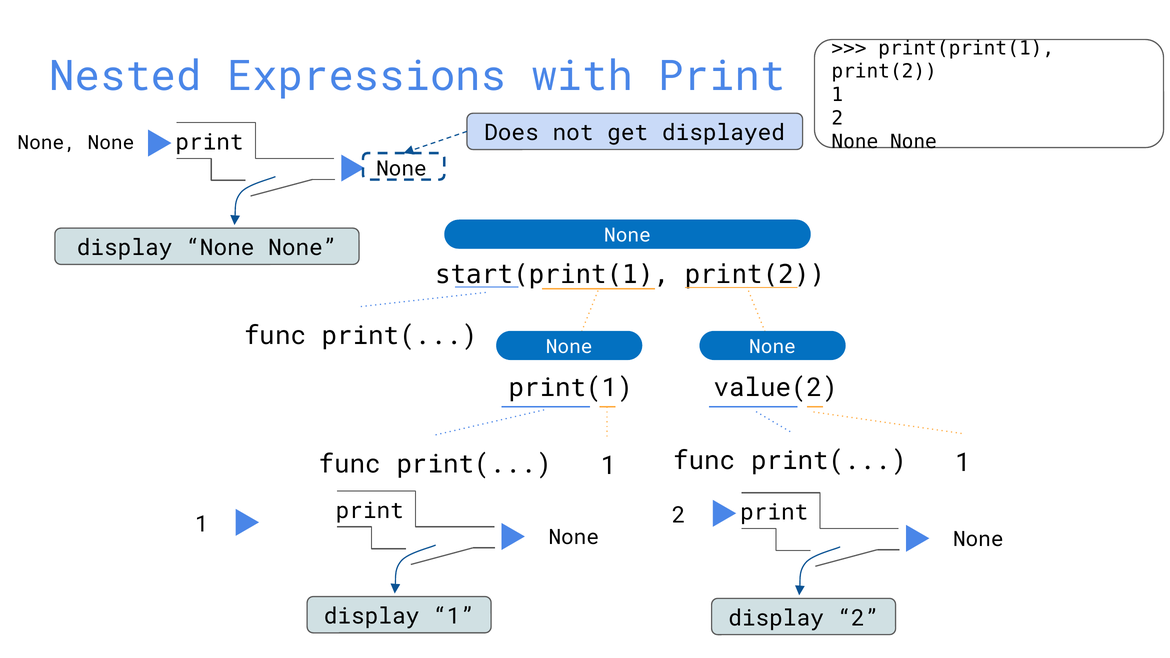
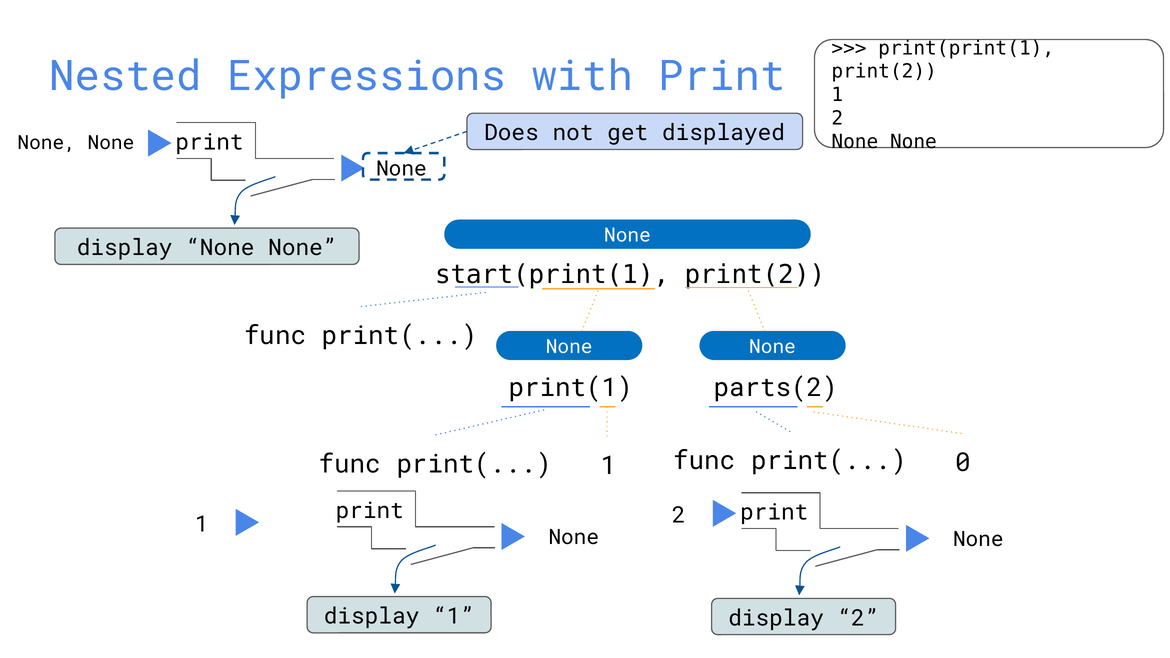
value(2: value(2 -> parts(2
1 at (963, 463): 1 -> 0
